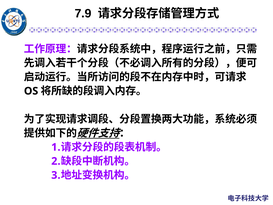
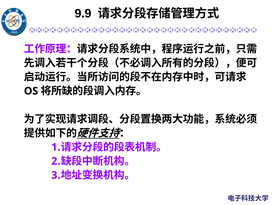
7.9: 7.9 -> 9.9
